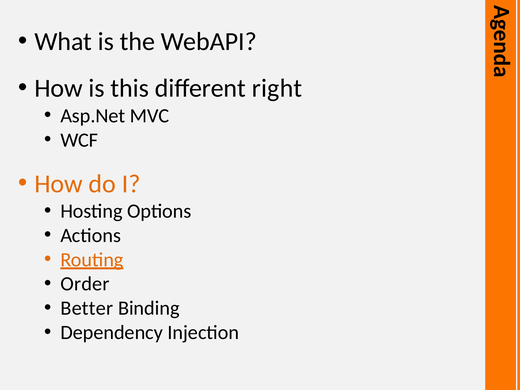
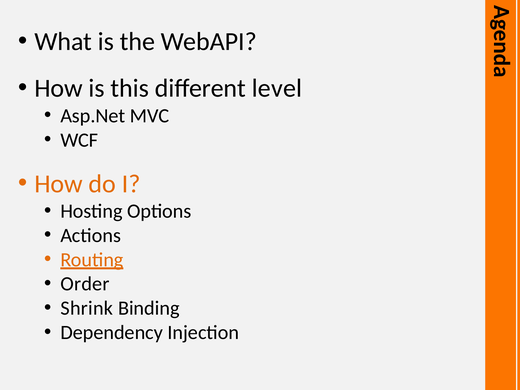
right: right -> level
Better: Better -> Shrink
